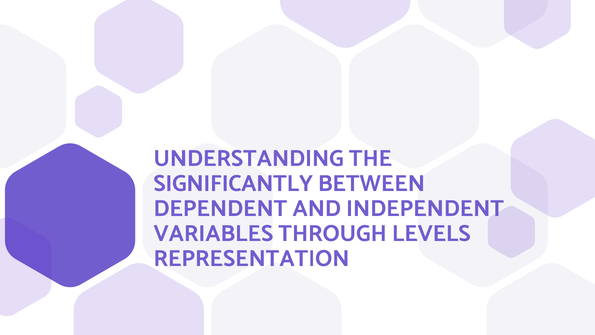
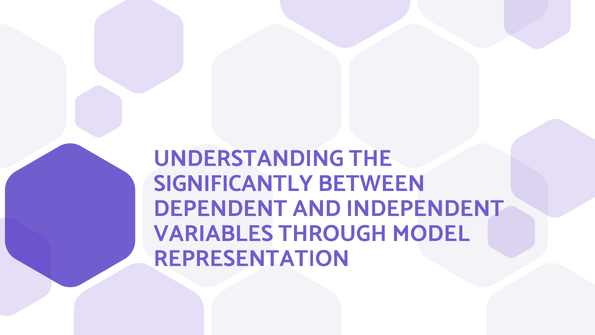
LEVELS: LEVELS -> MODEL
